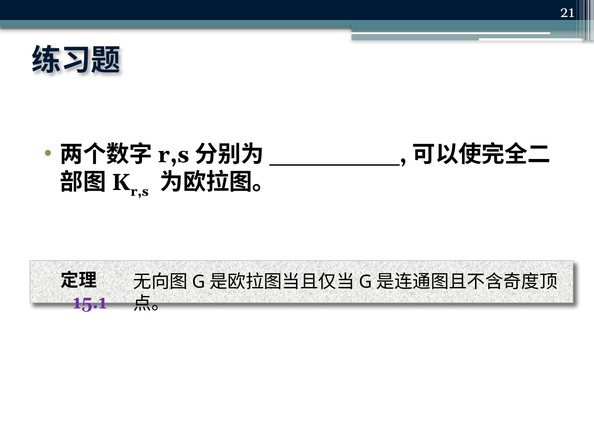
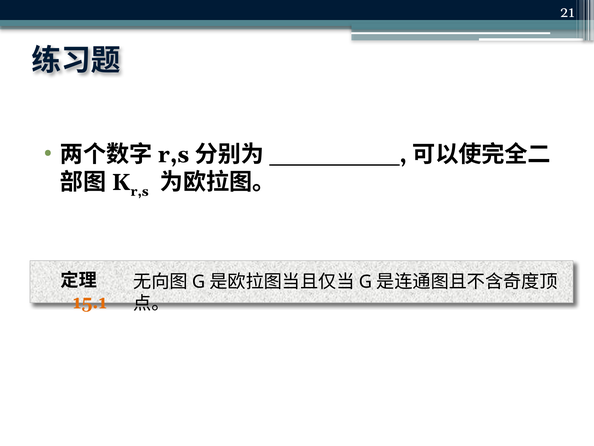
15.1 colour: purple -> orange
